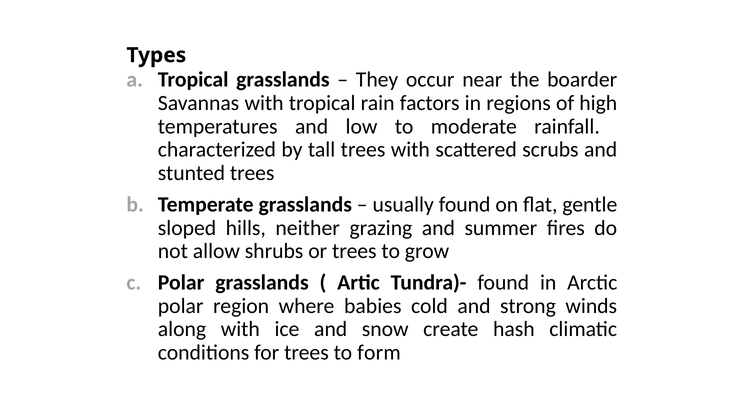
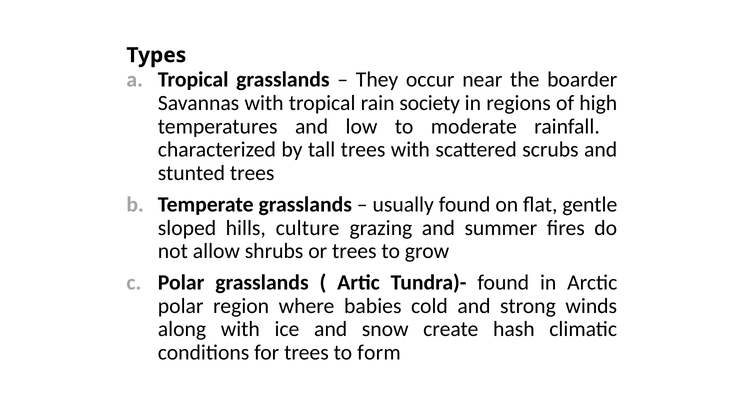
factors: factors -> society
neither: neither -> culture
